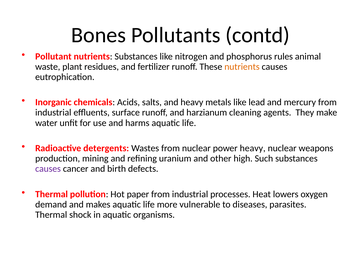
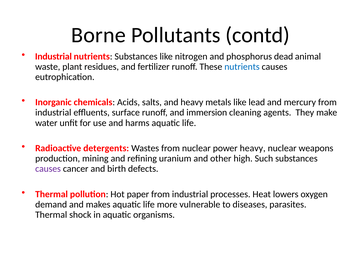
Bones: Bones -> Borne
Pollutant at (53, 56): Pollutant -> Industrial
rules: rules -> dead
nutrients at (242, 67) colour: orange -> blue
harzianum: harzianum -> immersion
